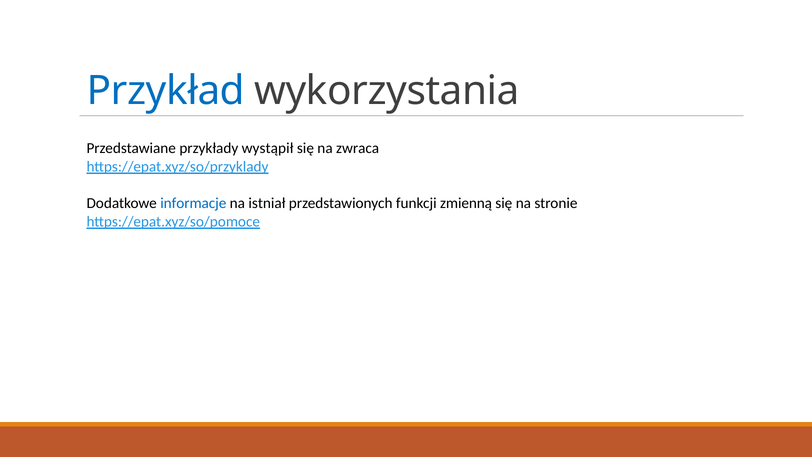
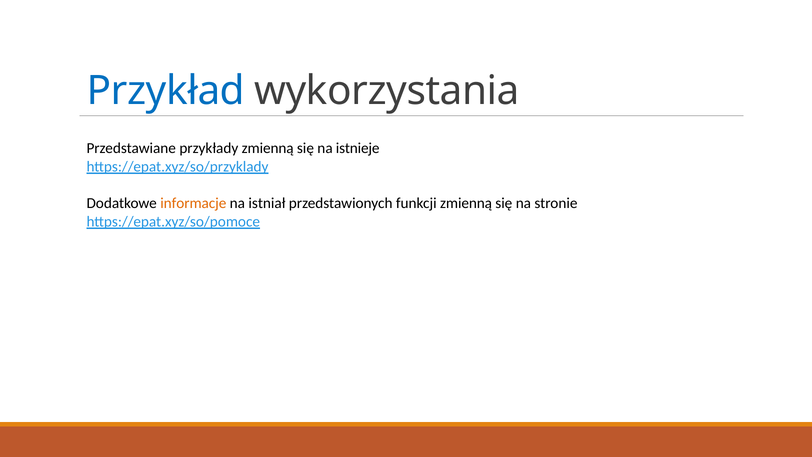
przykłady wystąpił: wystąpił -> zmienną
zwraca: zwraca -> istnieje
informacje colour: blue -> orange
